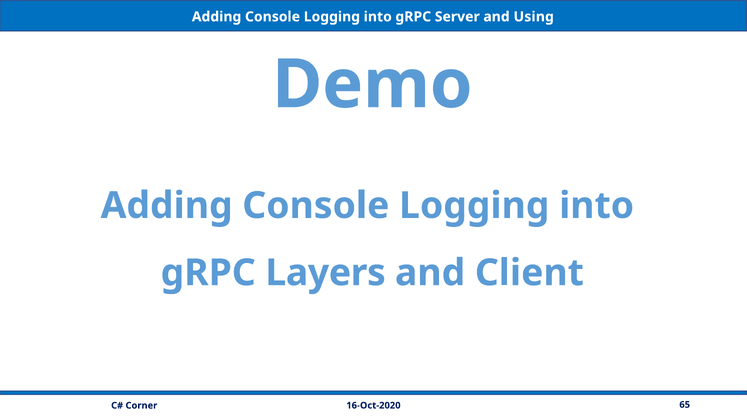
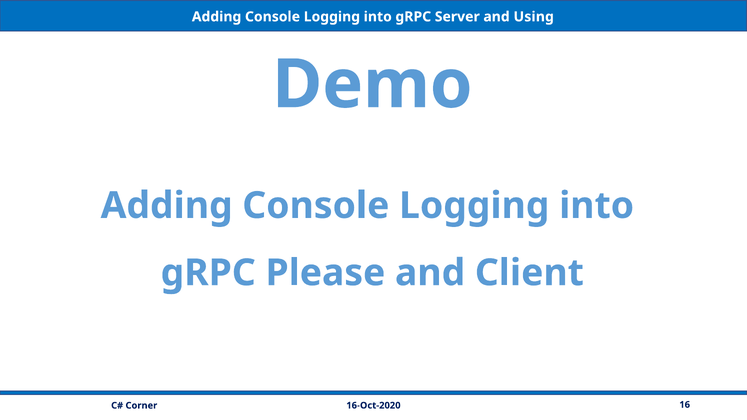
Layers: Layers -> Please
65: 65 -> 16
